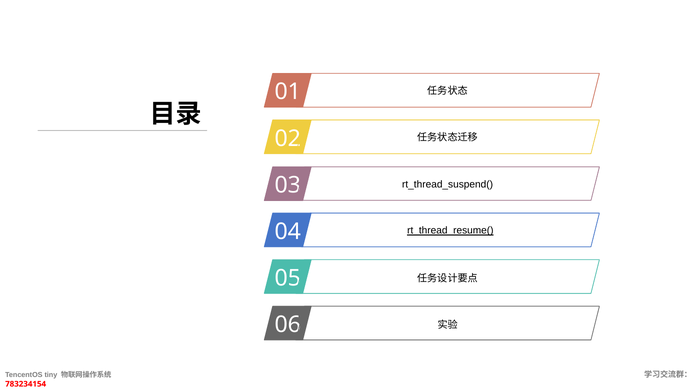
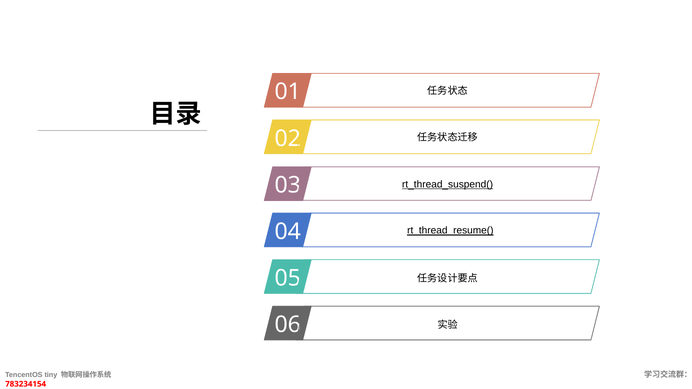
rt_thread_suspend( underline: none -> present
